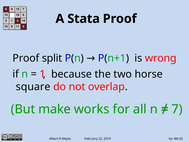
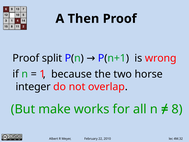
Stata: Stata -> Then
square: square -> integer
7: 7 -> 8
